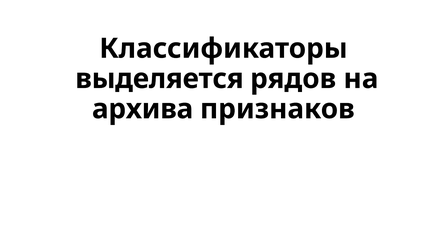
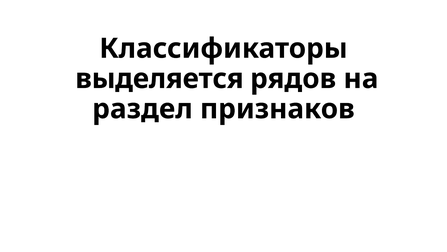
архива: архива -> раздел
